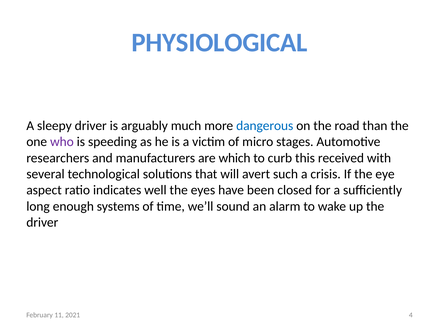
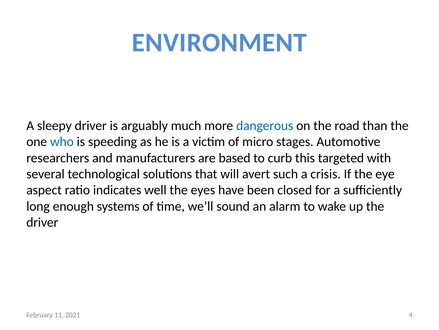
PHYSIOLOGICAL: PHYSIOLOGICAL -> ENVIRONMENT
who colour: purple -> blue
which: which -> based
received: received -> targeted
